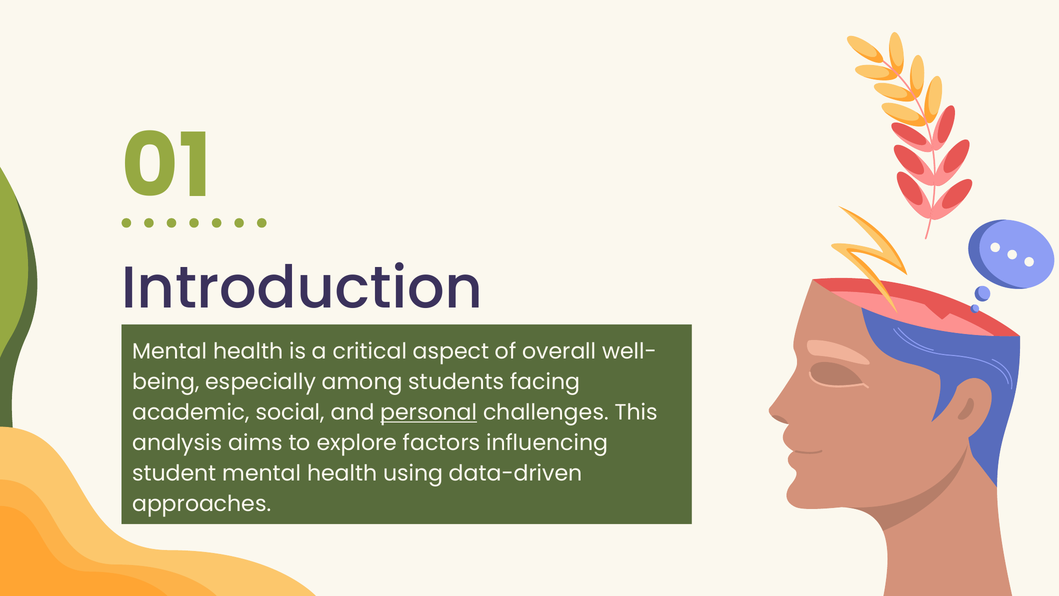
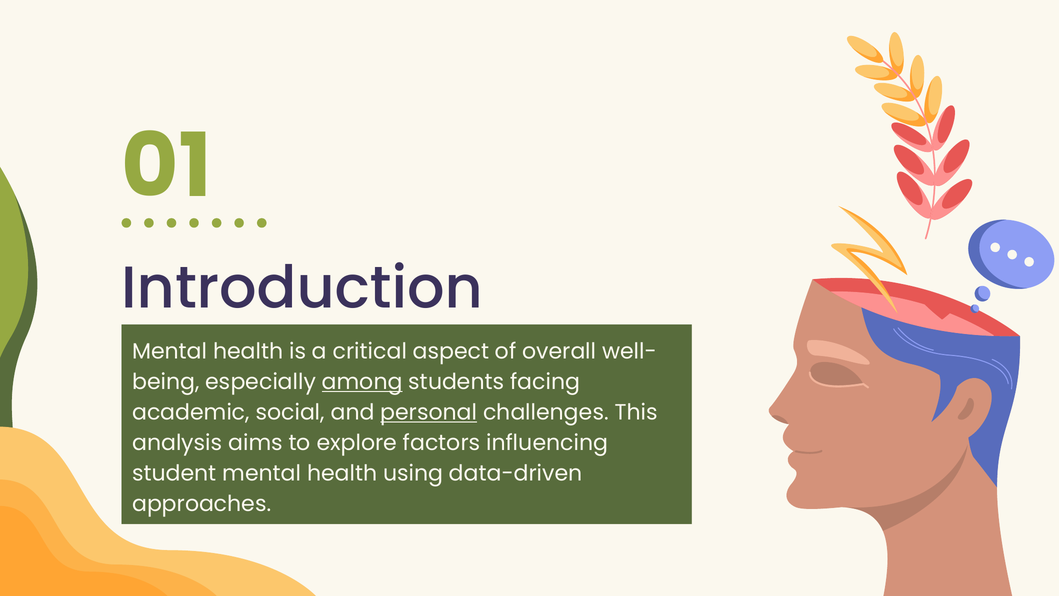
among underline: none -> present
